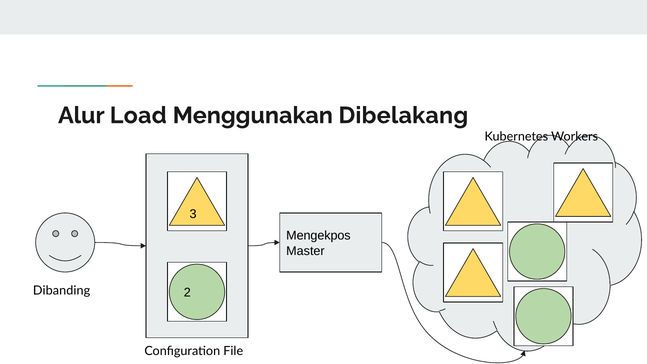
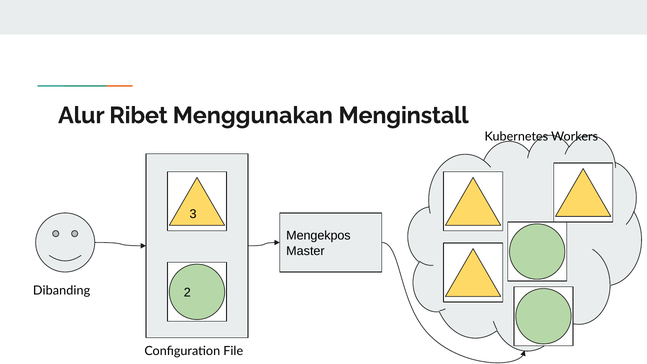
Load: Load -> Ribet
Dibelakang: Dibelakang -> Menginstall
